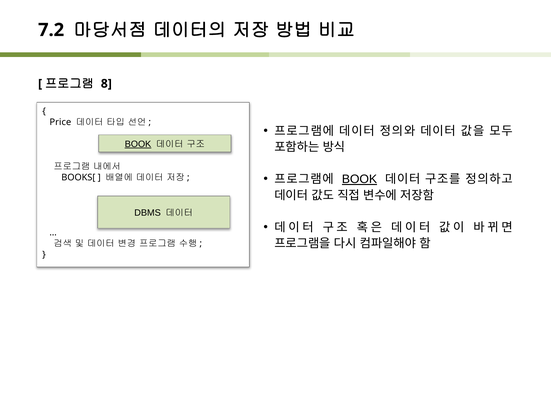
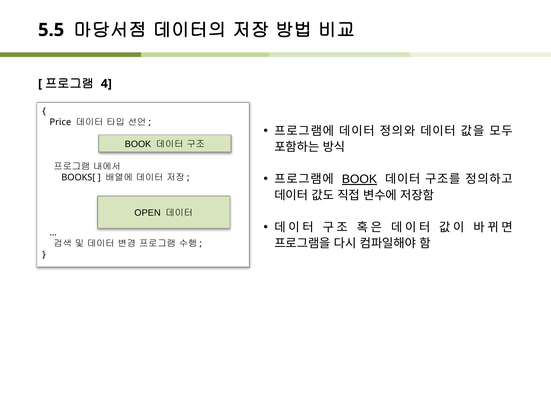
7.2: 7.2 -> 5.5
8: 8 -> 4
BOOK at (138, 144) underline: present -> none
DBMS: DBMS -> OPEN
